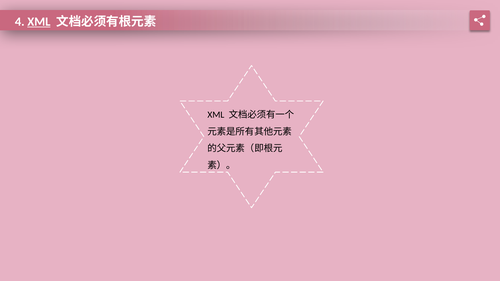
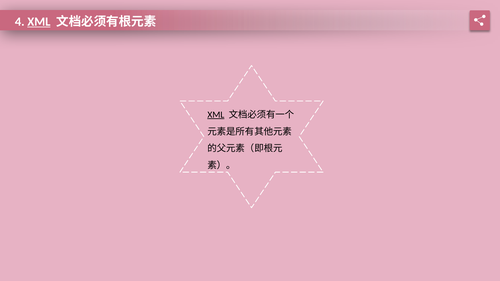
XML at (216, 115) underline: none -> present
